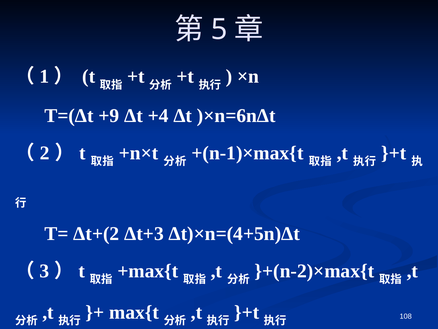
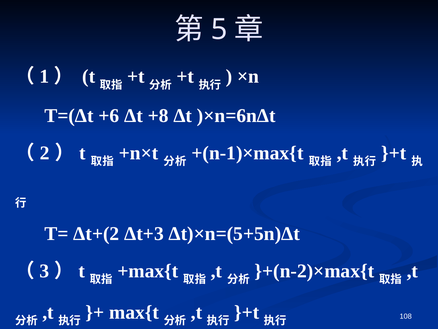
+9: +9 -> +6
+4: +4 -> +8
Δt)×n=(4+5n)Δt: Δt)×n=(4+5n)Δt -> Δt)×n=(5+5n)Δt
